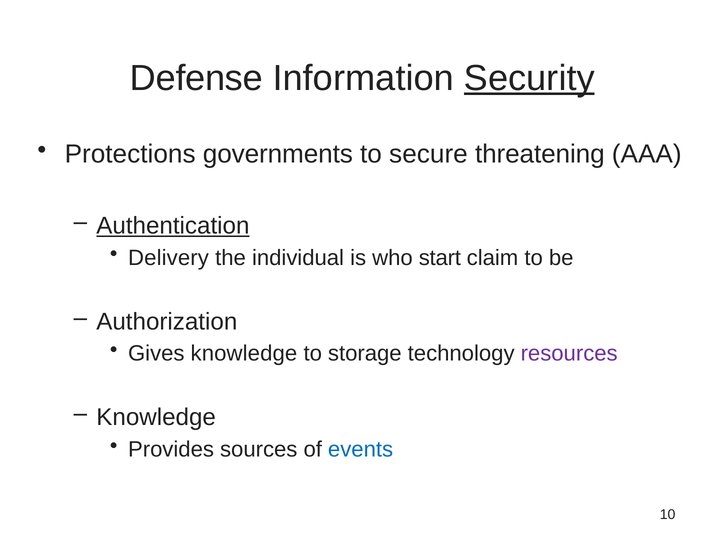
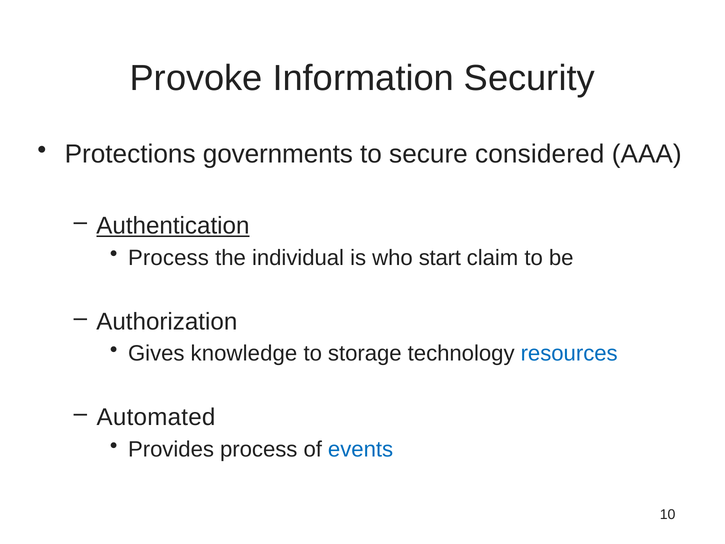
Defense: Defense -> Provoke
Security underline: present -> none
threatening: threatening -> considered
Delivery at (169, 258): Delivery -> Process
resources colour: purple -> blue
Knowledge at (156, 417): Knowledge -> Automated
Provides sources: sources -> process
